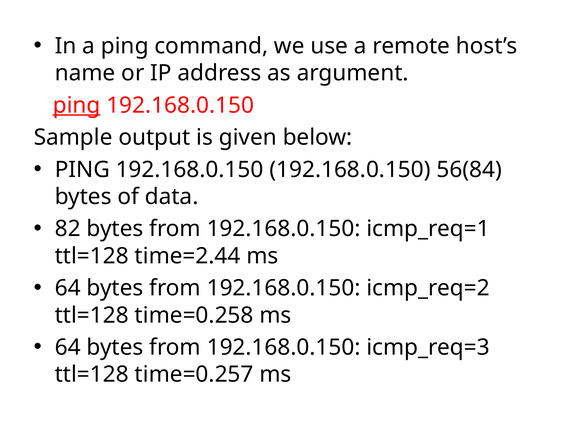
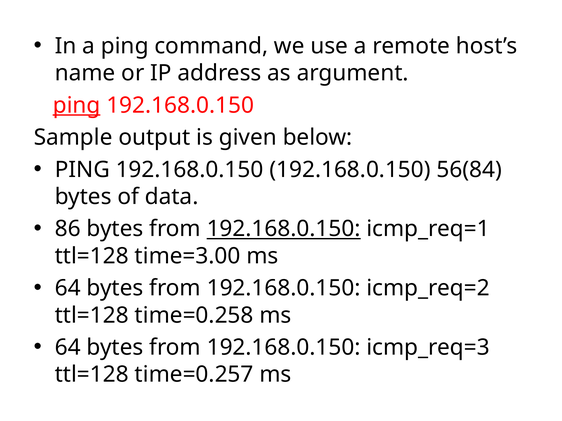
82: 82 -> 86
192.168.0.150 at (284, 229) underline: none -> present
time=2.44: time=2.44 -> time=3.00
